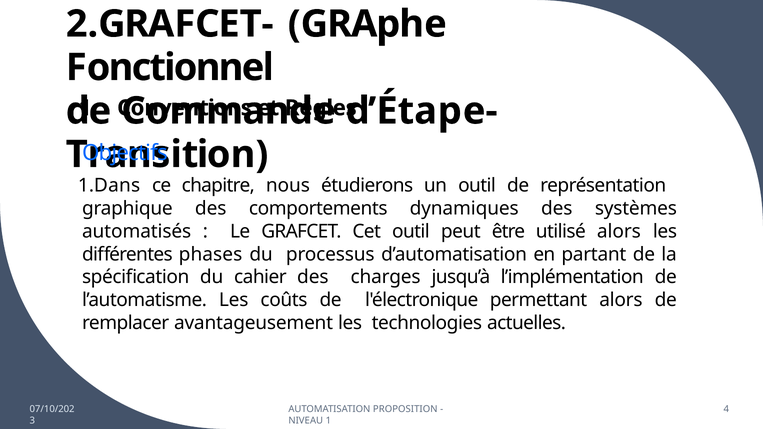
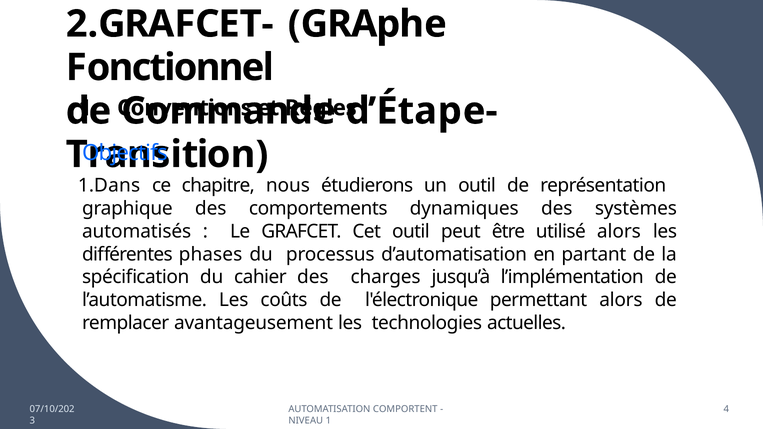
PROPOSITION: PROPOSITION -> COMPORTENT
